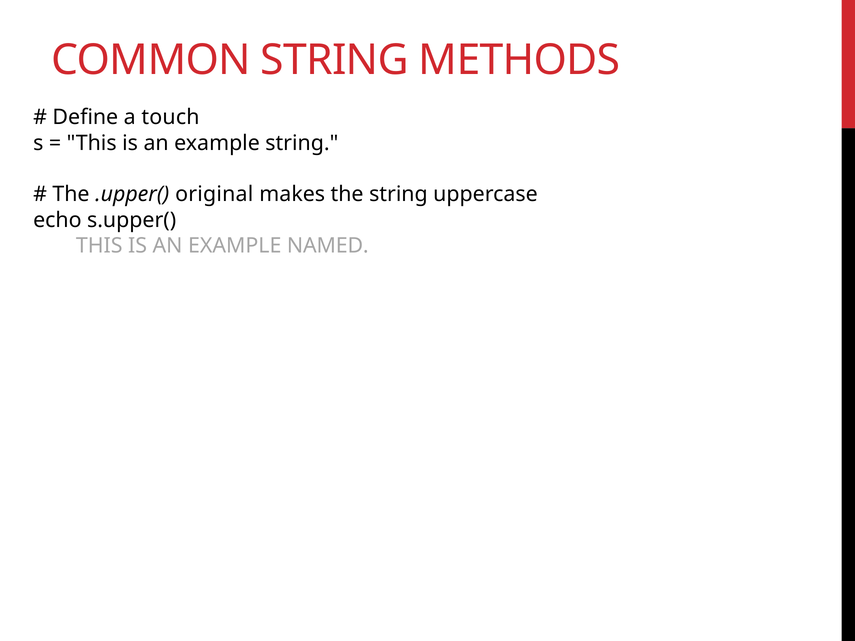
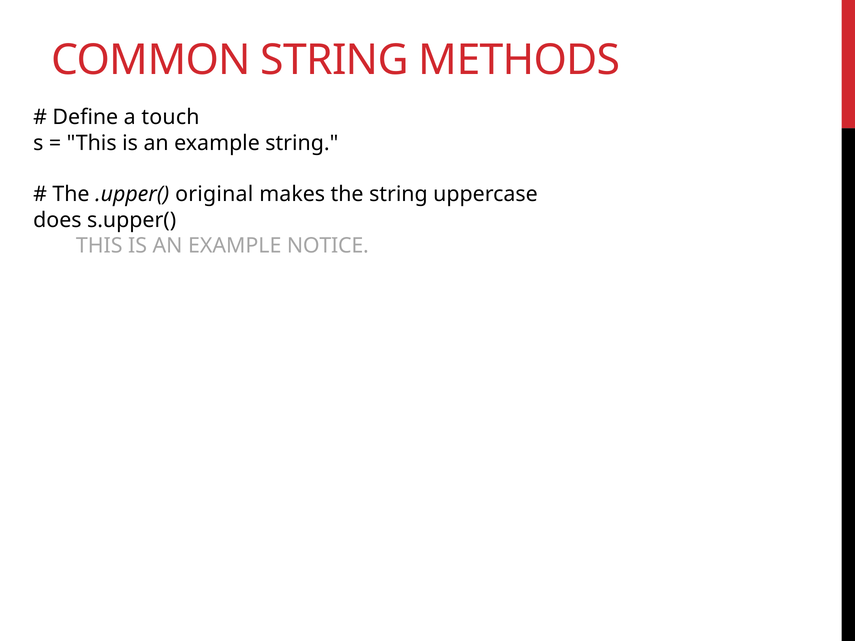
echo: echo -> does
NAMED: NAMED -> NOTICE
